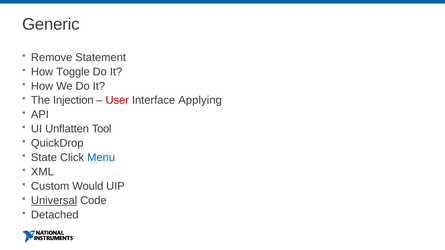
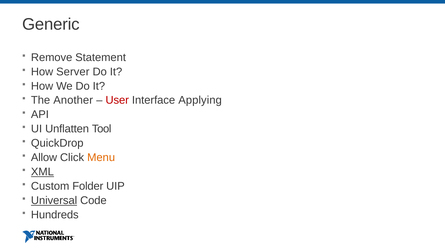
Toggle: Toggle -> Server
Injection: Injection -> Another
State: State -> Allow
Menu colour: blue -> orange
XML underline: none -> present
Would: Would -> Folder
Detached: Detached -> Hundreds
